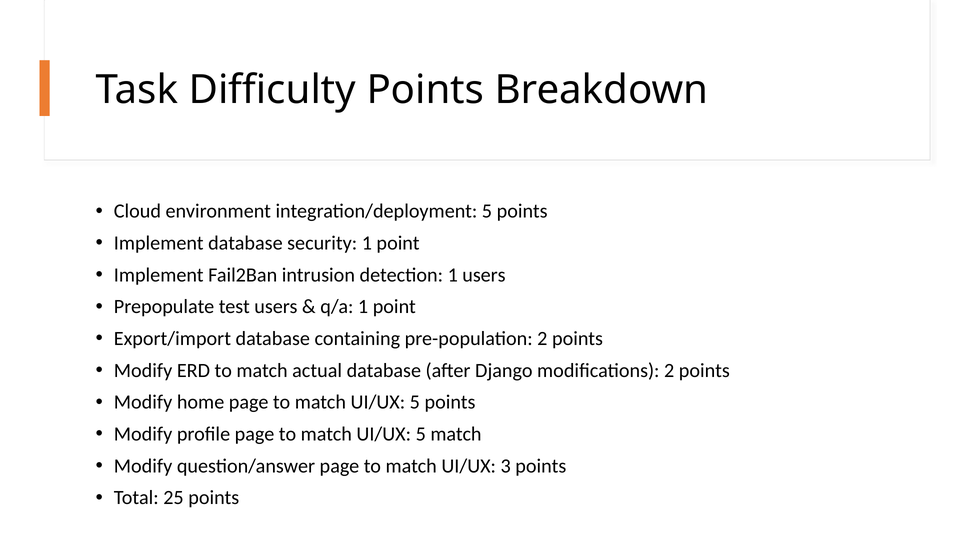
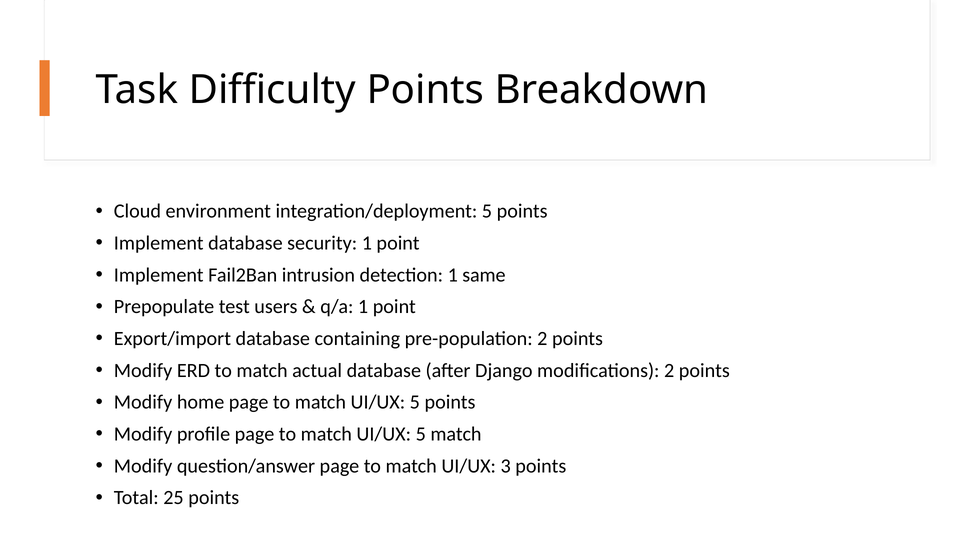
1 users: users -> same
